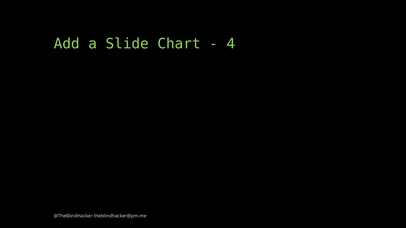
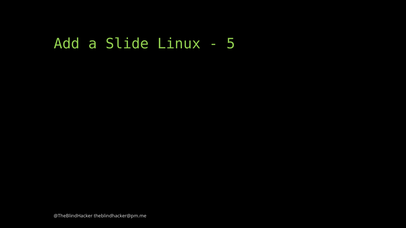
Chart: Chart -> Linux
4: 4 -> 5
